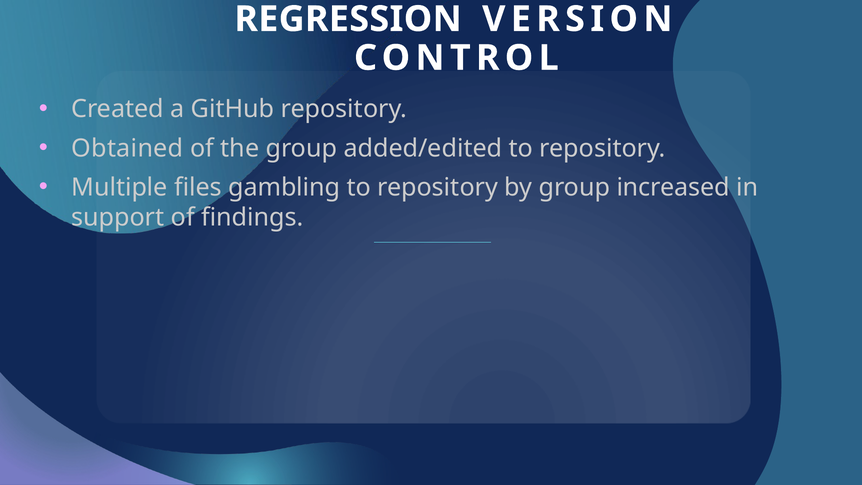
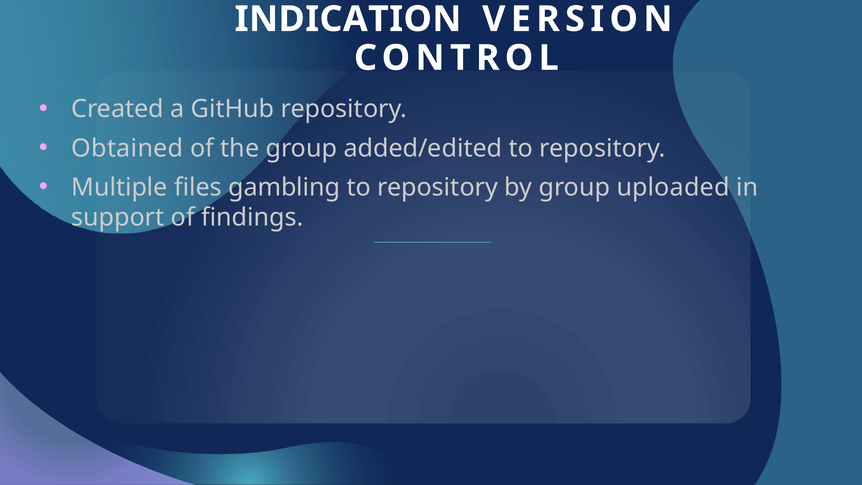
REGRESSION: REGRESSION -> INDICATION
increased: increased -> uploaded
